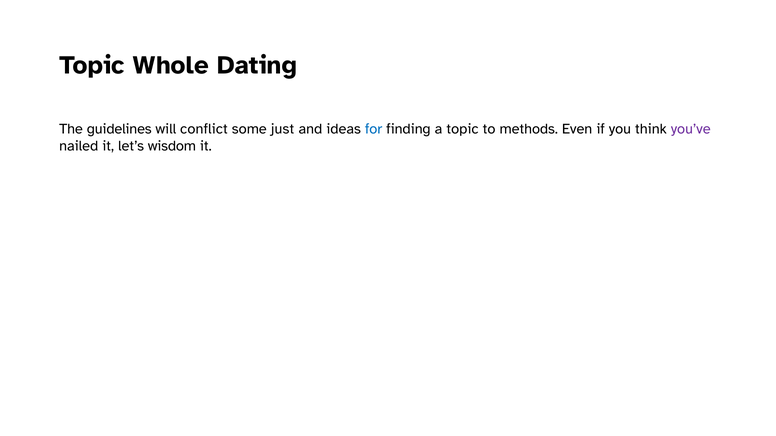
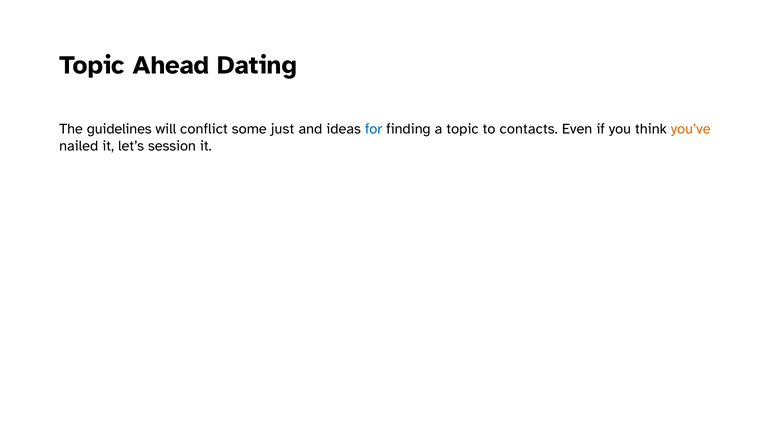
Whole: Whole -> Ahead
methods: methods -> contacts
you’ve colour: purple -> orange
wisdom: wisdom -> session
